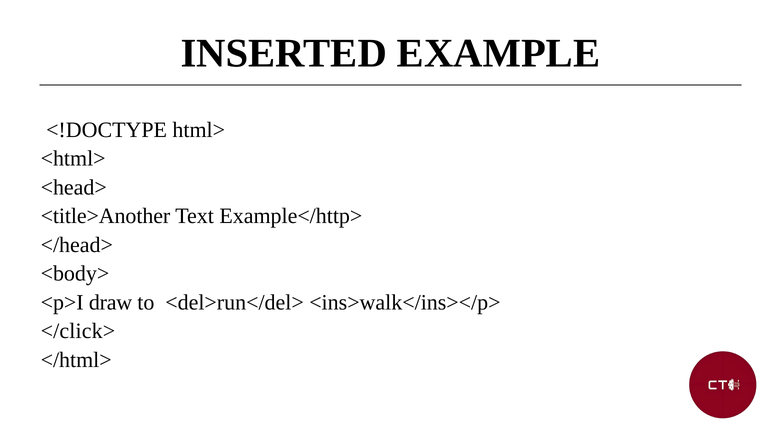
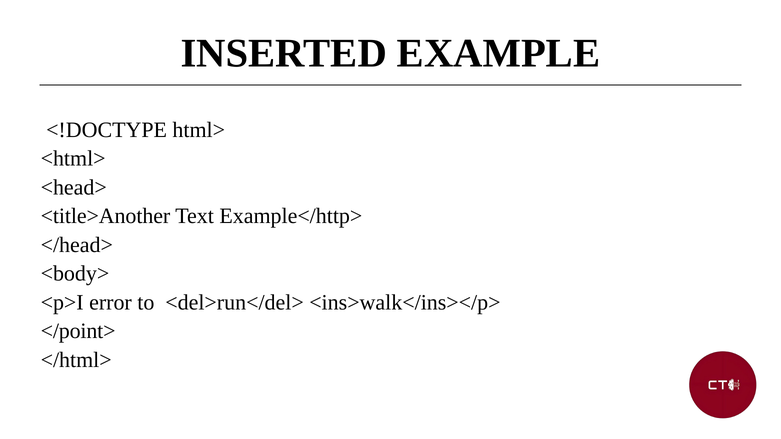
draw: draw -> error
</click>: </click> -> </point>
